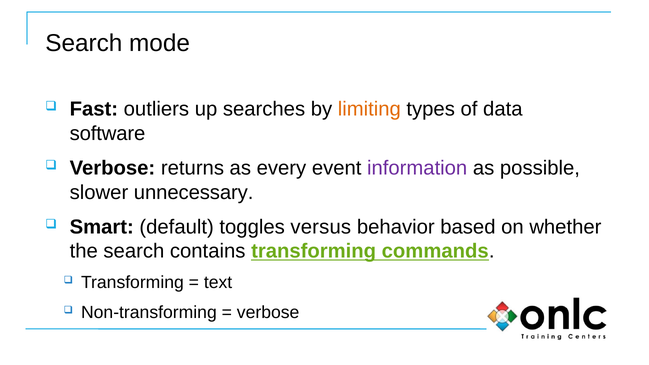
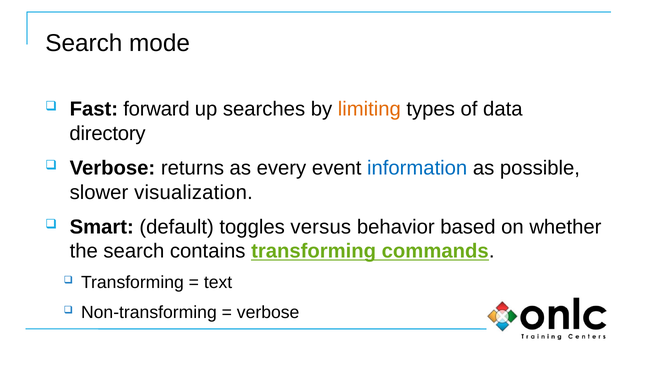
outliers: outliers -> forward
software: software -> directory
information colour: purple -> blue
unnecessary: unnecessary -> visualization
